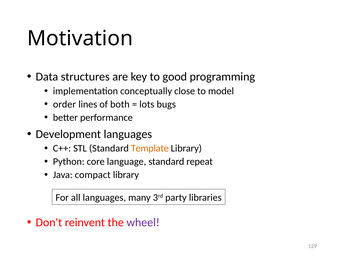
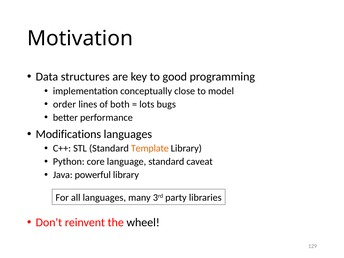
Development: Development -> Modifications
repeat: repeat -> caveat
compact: compact -> powerful
wheel colour: purple -> black
